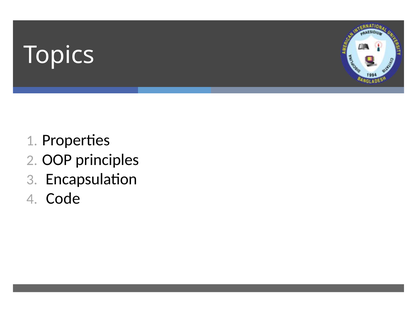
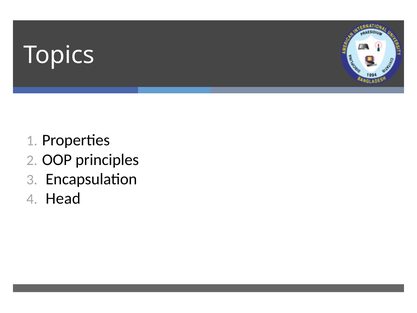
Code: Code -> Head
